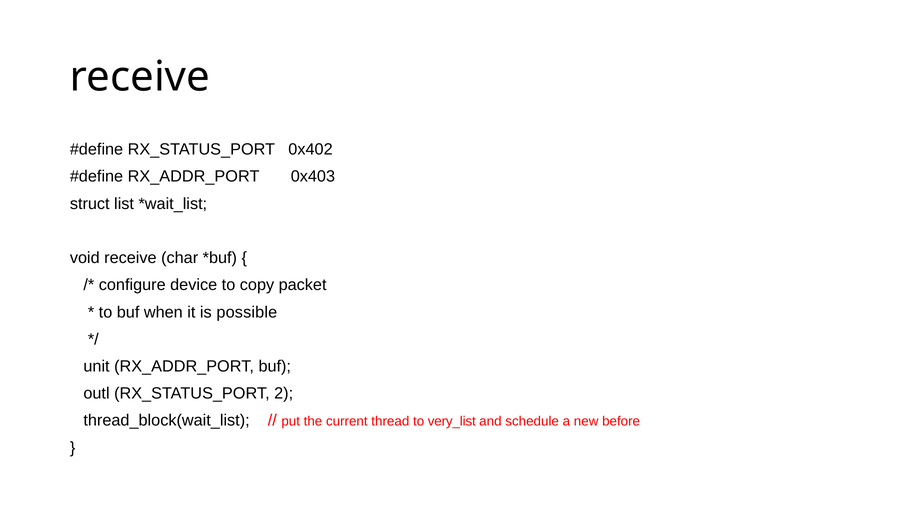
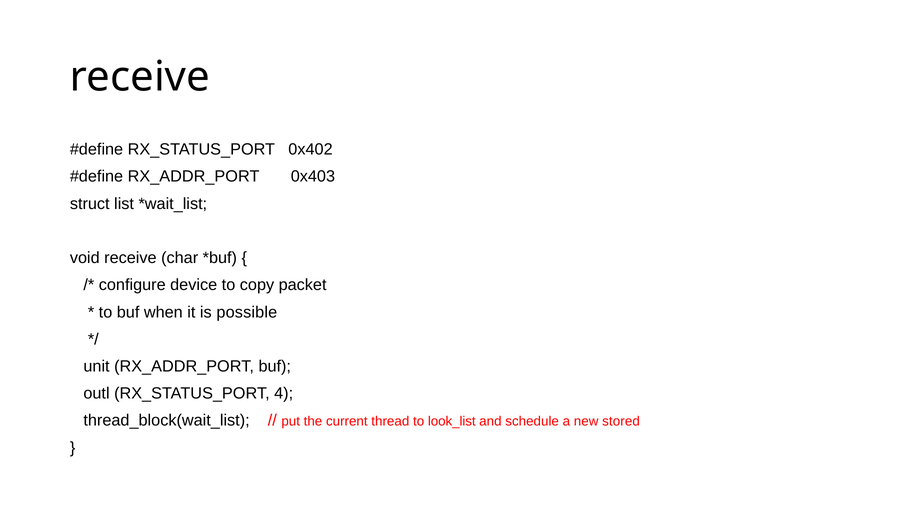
2: 2 -> 4
very_list: very_list -> look_list
before: before -> stored
